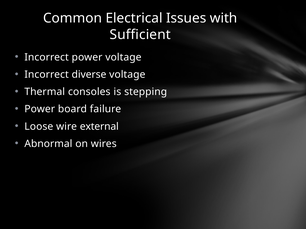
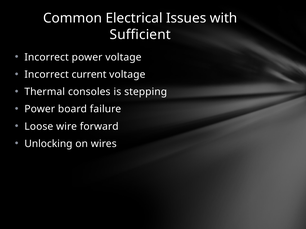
diverse: diverse -> current
external: external -> forward
Abnormal: Abnormal -> Unlocking
